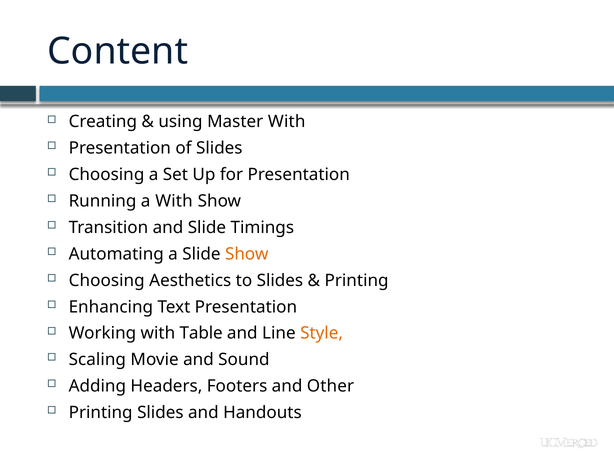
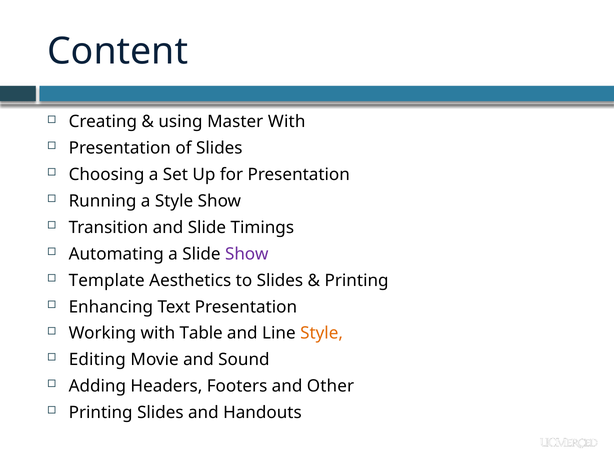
a With: With -> Style
Show at (247, 254) colour: orange -> purple
Choosing at (107, 281): Choosing -> Template
Scaling: Scaling -> Editing
